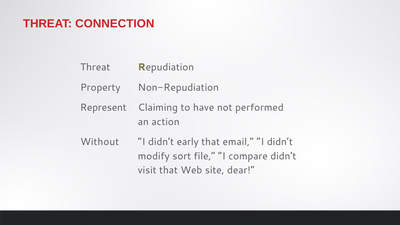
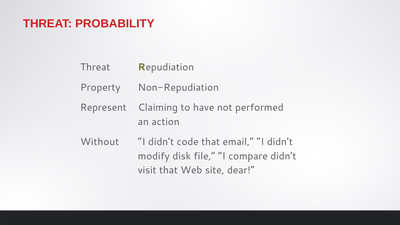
CONNECTION: CONNECTION -> PROBABILITY
early: early -> code
sort: sort -> disk
